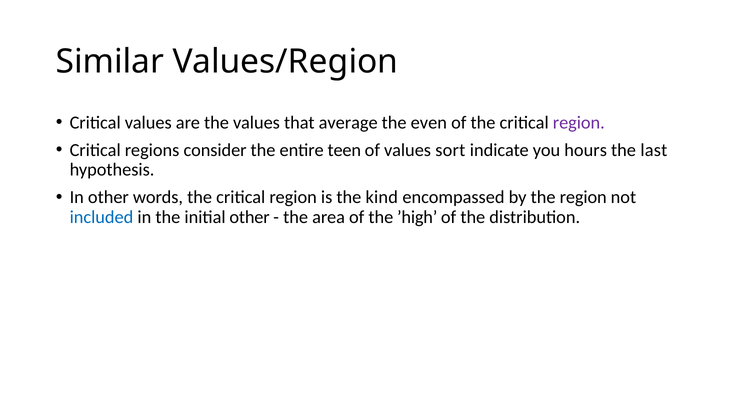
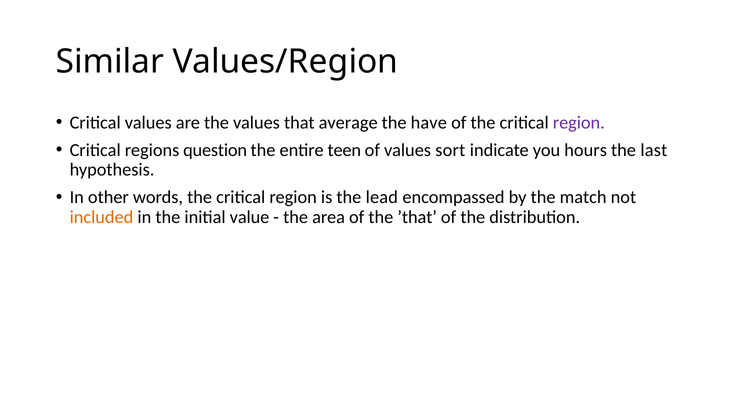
even: even -> have
consider: consider -> question
kind: kind -> lead
the region: region -> match
included colour: blue -> orange
initial other: other -> value
’high: ’high -> ’that
